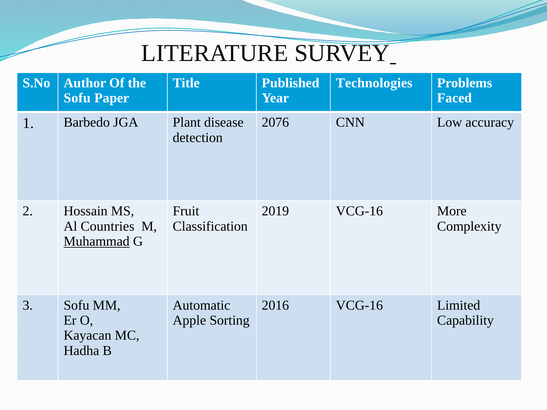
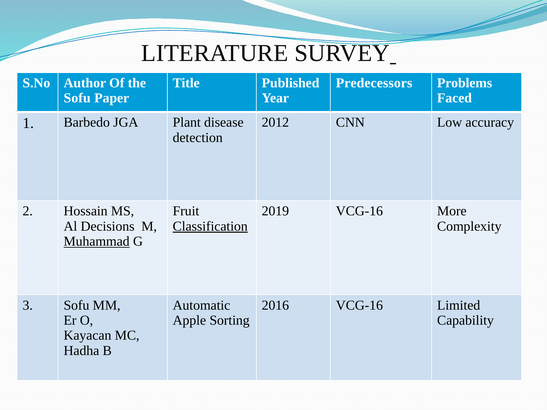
Technologies: Technologies -> Predecessors
2076: 2076 -> 2012
Countries: Countries -> Decisions
Classification underline: none -> present
